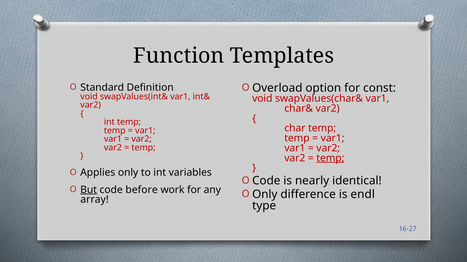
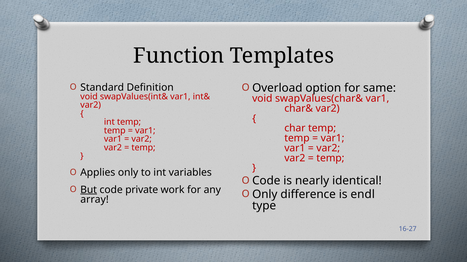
const: const -> same
temp at (330, 158) underline: present -> none
before: before -> private
